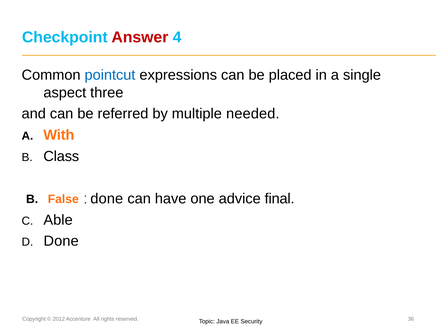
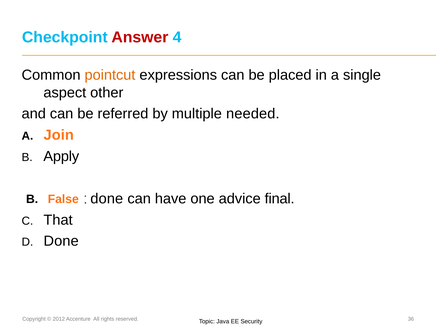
pointcut colour: blue -> orange
three: three -> other
With: With -> Join
Class: Class -> Apply
Able: Able -> That
